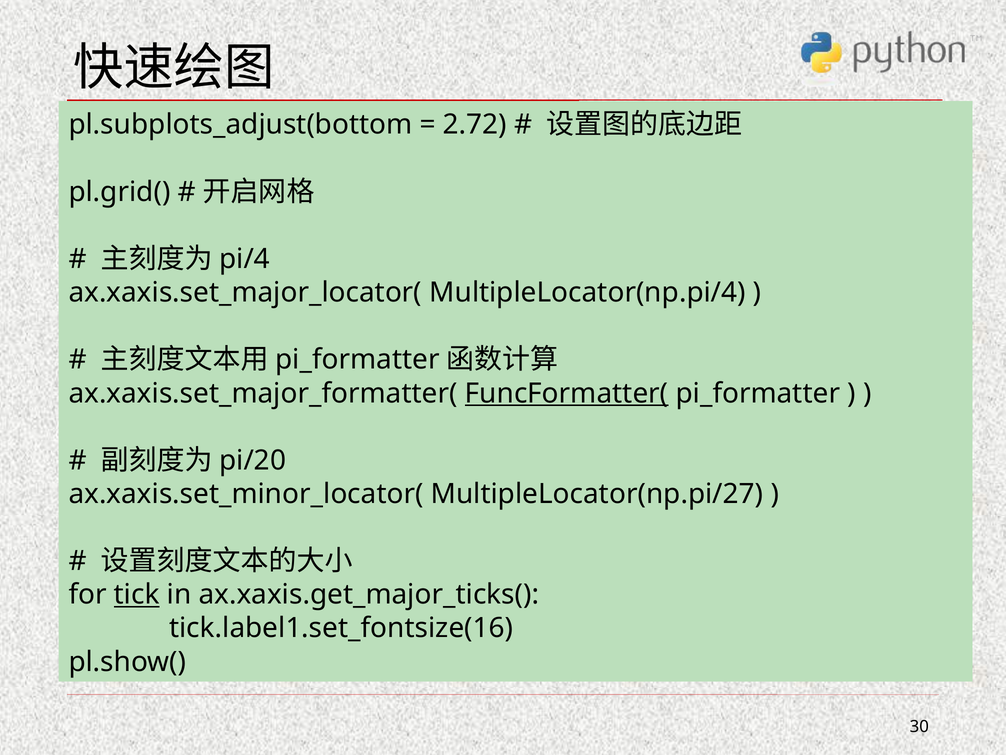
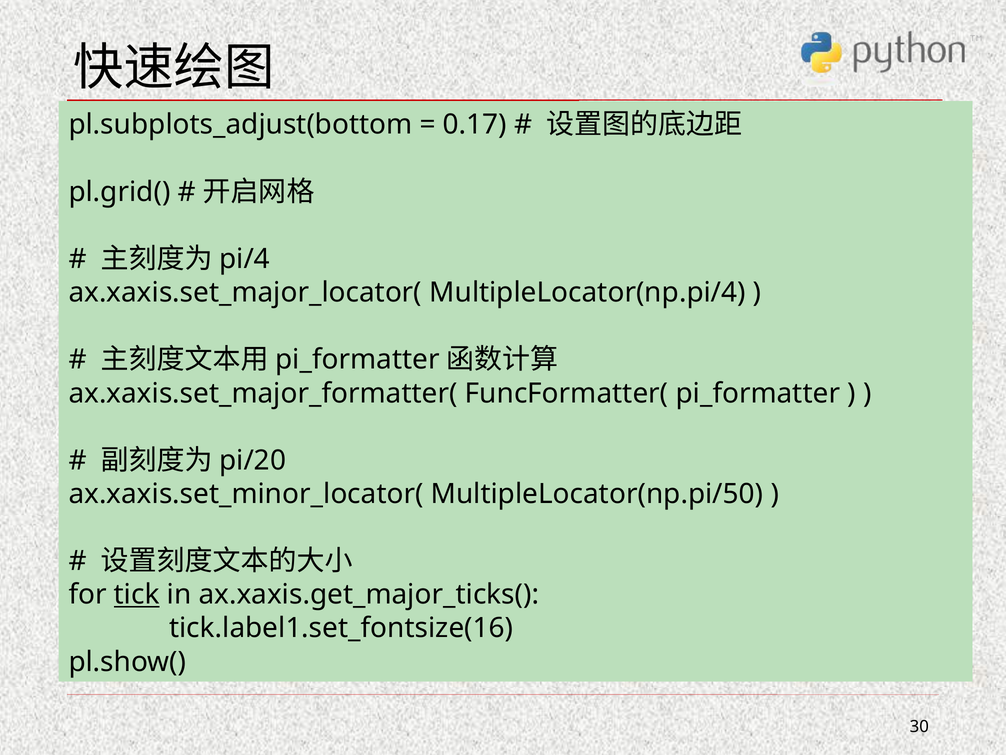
2.72: 2.72 -> 0.17
FuncFormatter( underline: present -> none
MultipleLocator(np.pi/27: MultipleLocator(np.pi/27 -> MultipleLocator(np.pi/50
